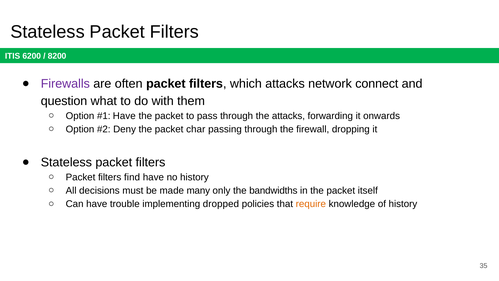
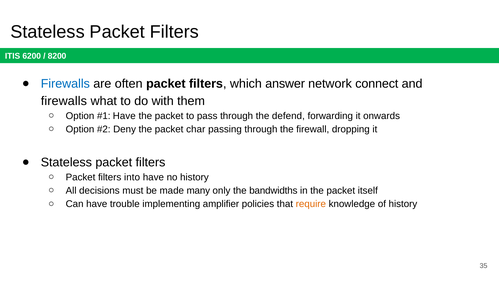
Firewalls at (65, 84) colour: purple -> blue
which attacks: attacks -> answer
question at (64, 101): question -> firewalls
the attacks: attacks -> defend
find: find -> into
dropped: dropped -> amplifier
